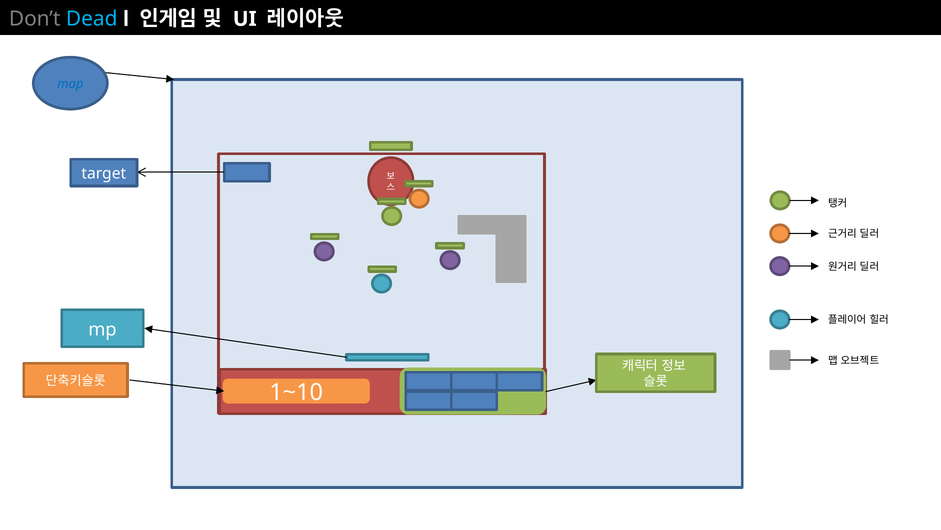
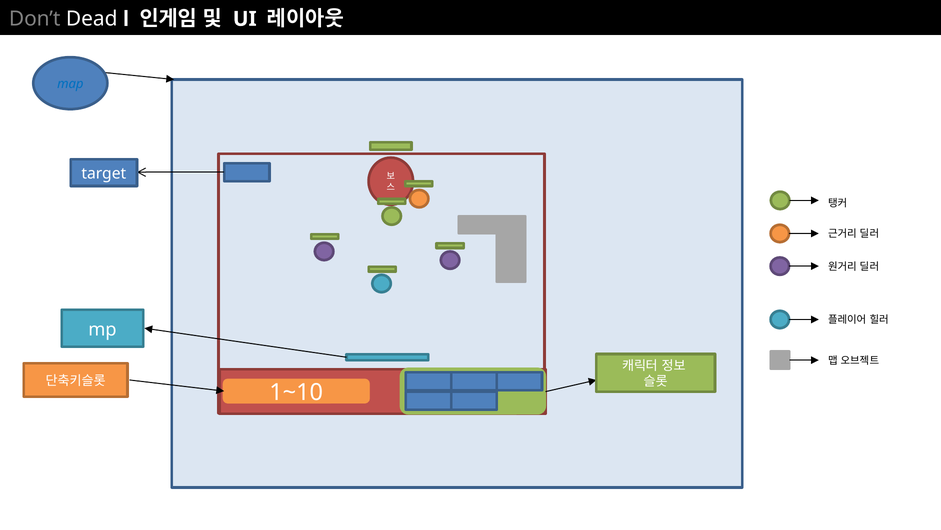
Dead colour: light blue -> white
